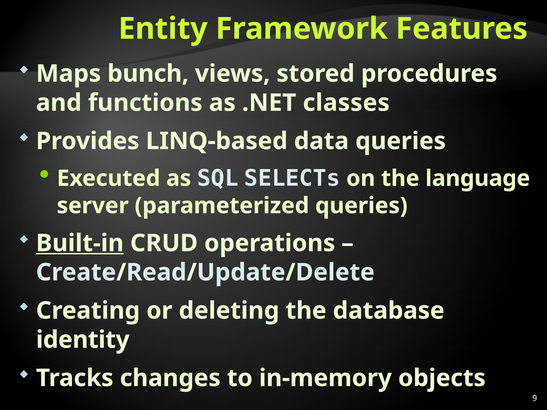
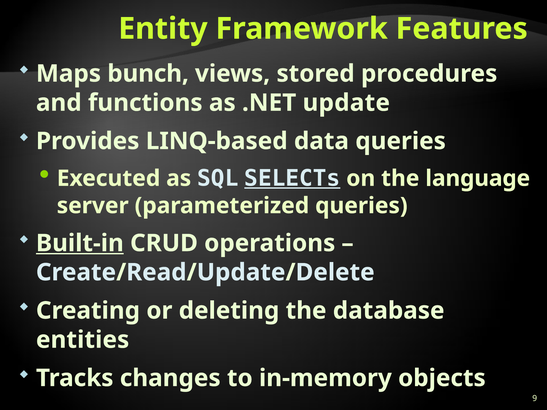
classes: classes -> update
SELECTs underline: none -> present
identity: identity -> entities
